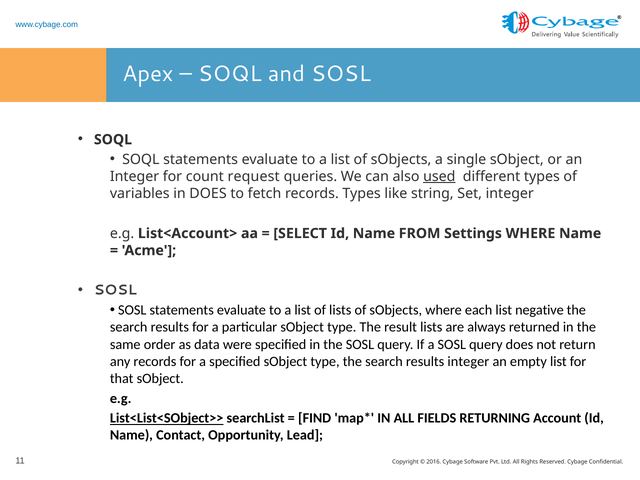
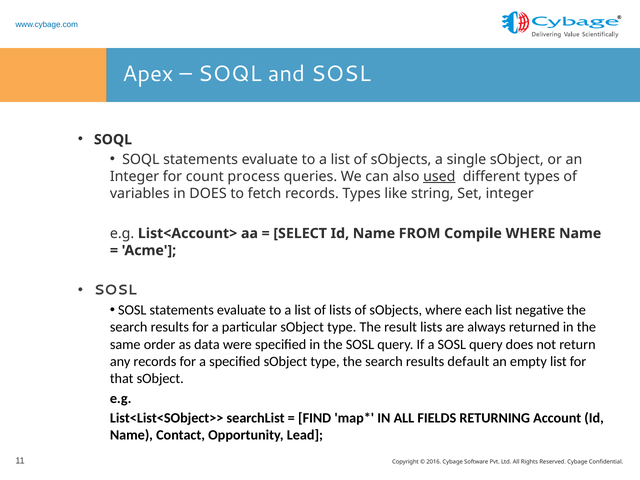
request: request -> process
Settings: Settings -> Compile
results integer: integer -> default
List<List<SObject>> underline: present -> none
